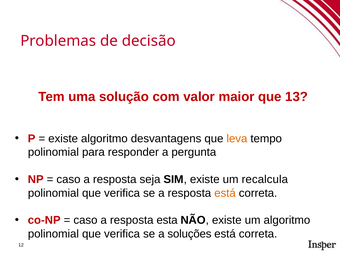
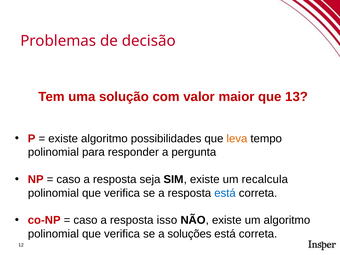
desvantagens: desvantagens -> possibilidades
está at (225, 193) colour: orange -> blue
esta: esta -> isso
